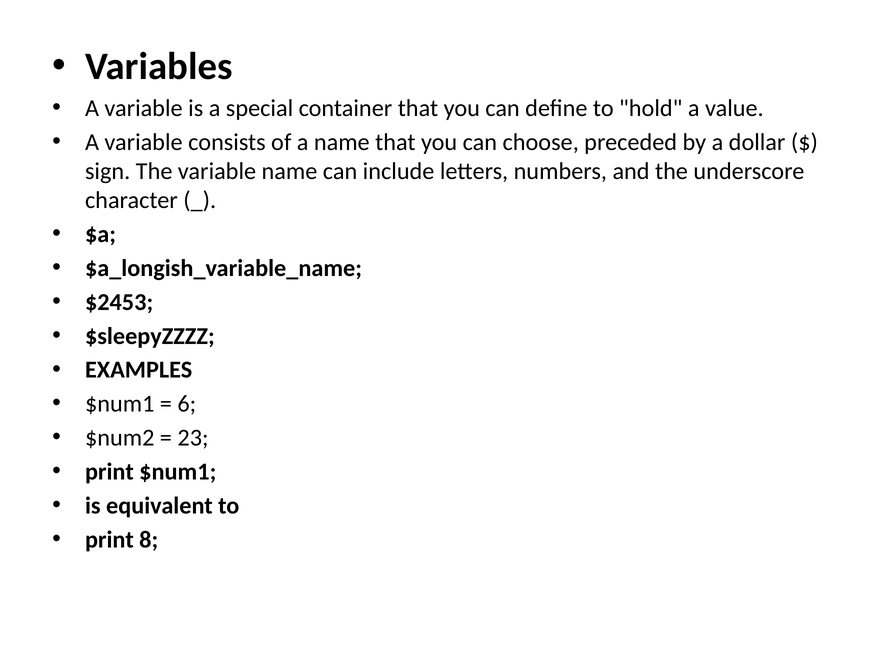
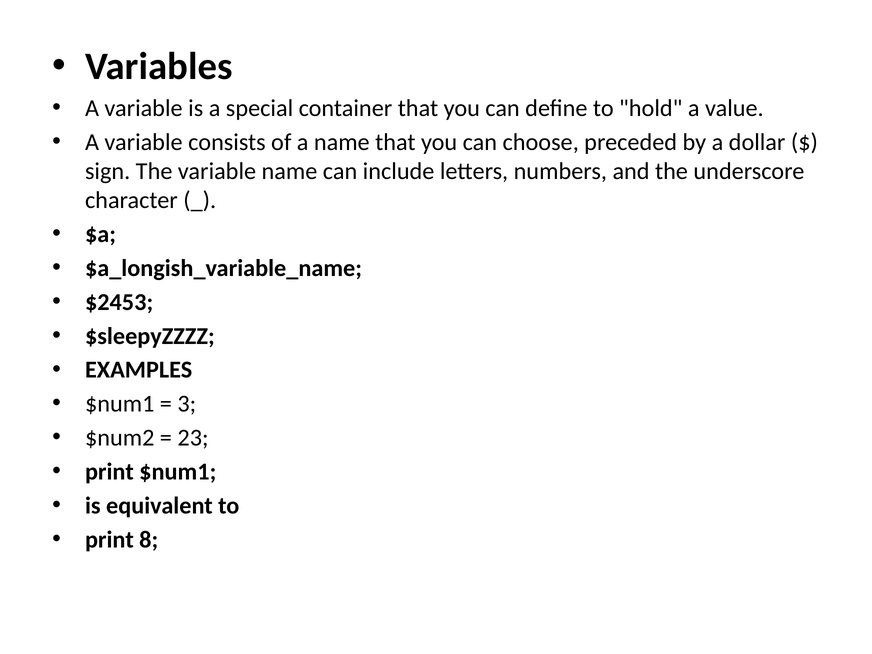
6: 6 -> 3
